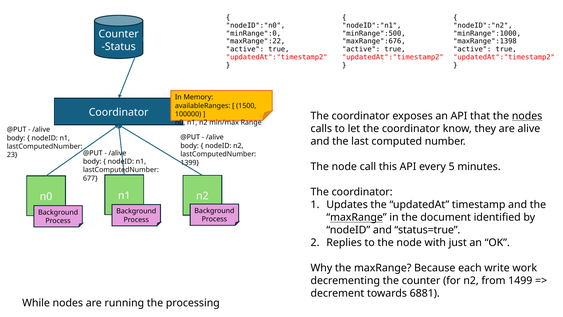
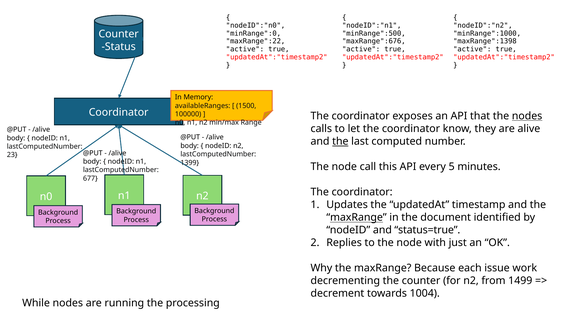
the at (340, 141) underline: none -> present
write: write -> issue
6881: 6881 -> 1004
